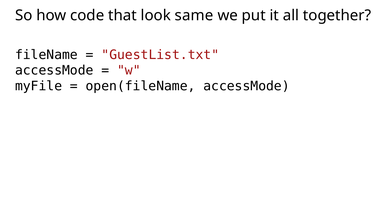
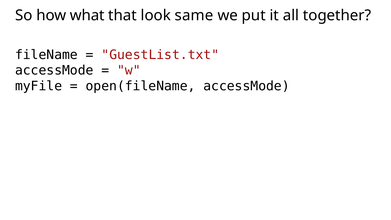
code: code -> what
